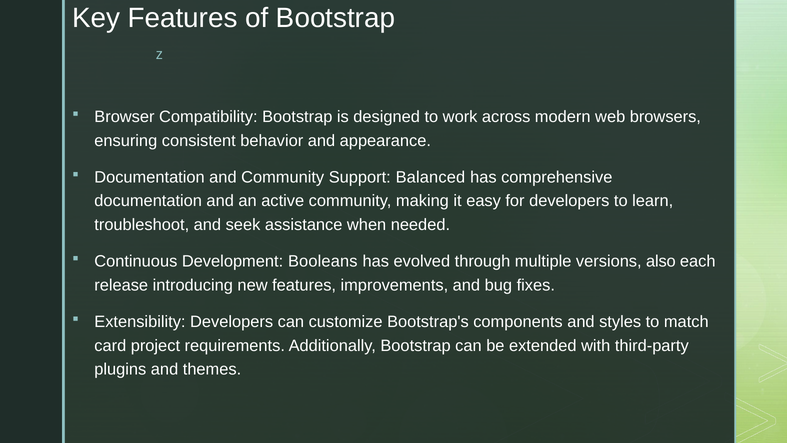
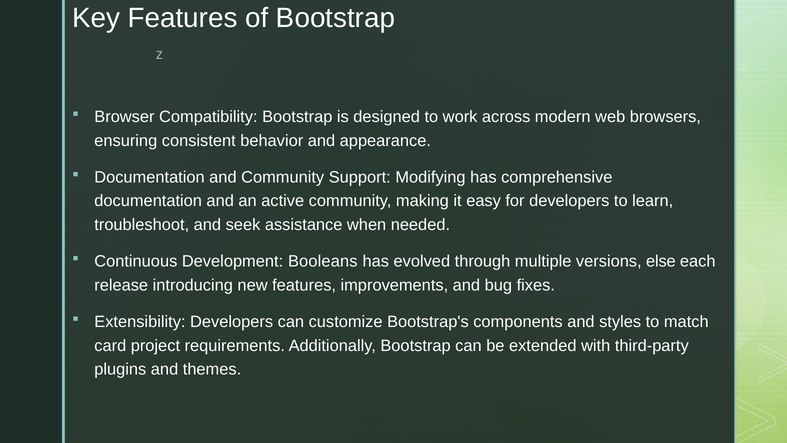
Balanced: Balanced -> Modifying
also: also -> else
